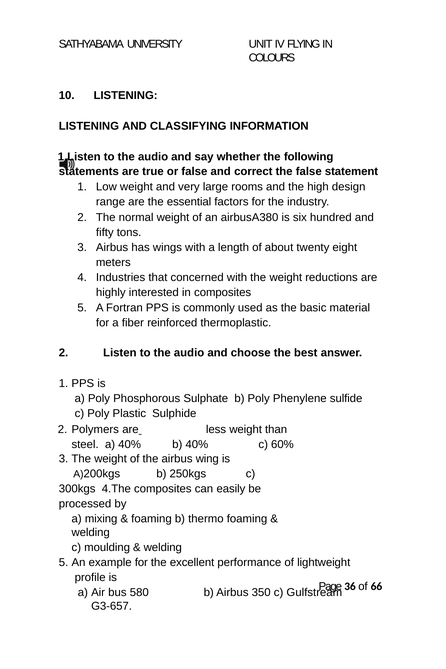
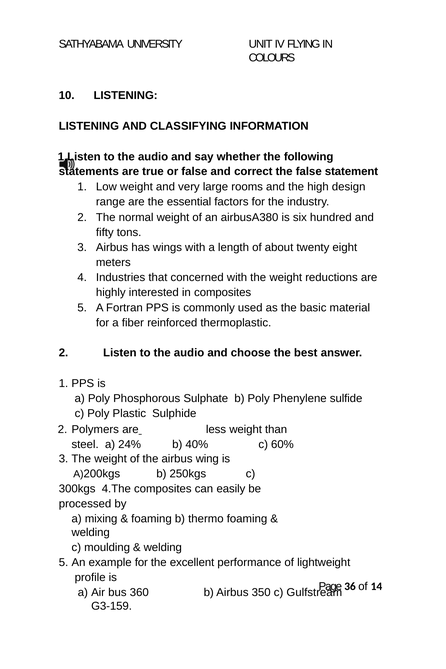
a 40%: 40% -> 24%
66: 66 -> 14
580: 580 -> 360
G3-657: G3-657 -> G3-159
